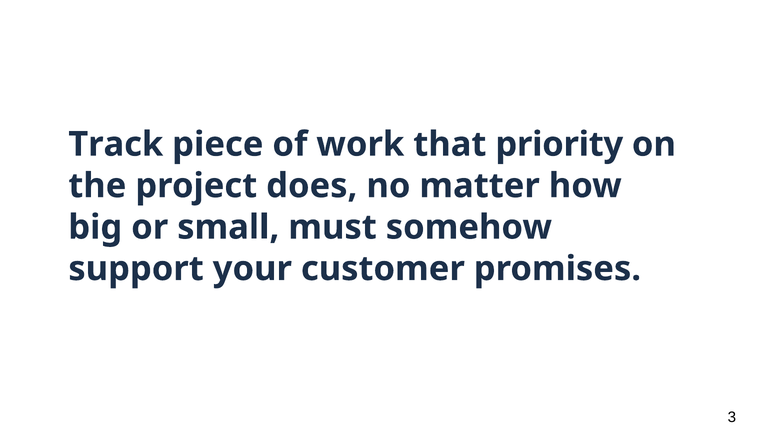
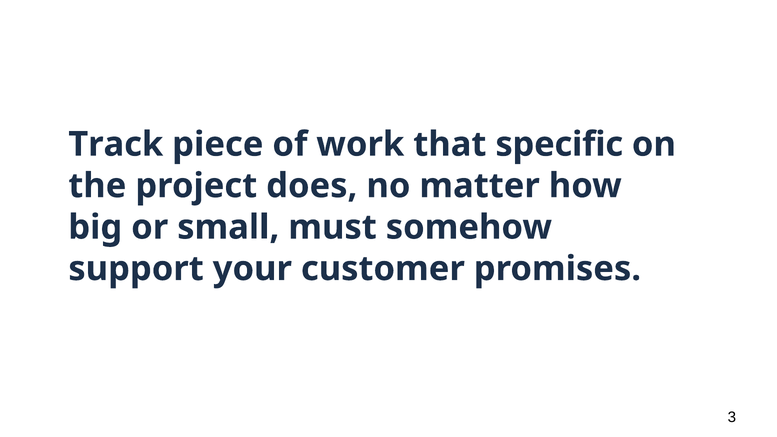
priority: priority -> specific
